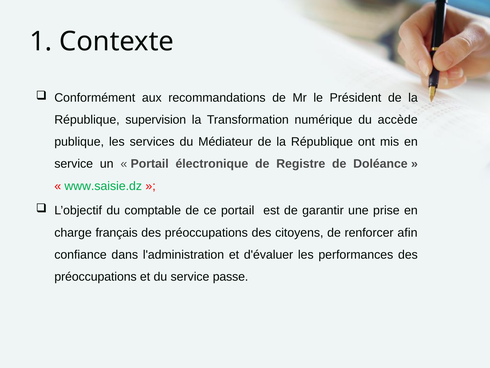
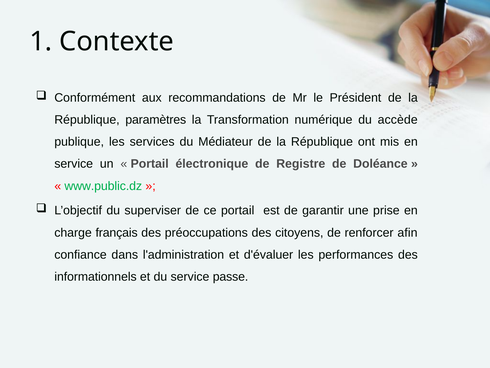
supervision: supervision -> paramètres
www.saisie.dz: www.saisie.dz -> www.public.dz
comptable: comptable -> superviser
préoccupations at (95, 276): préoccupations -> informationnels
